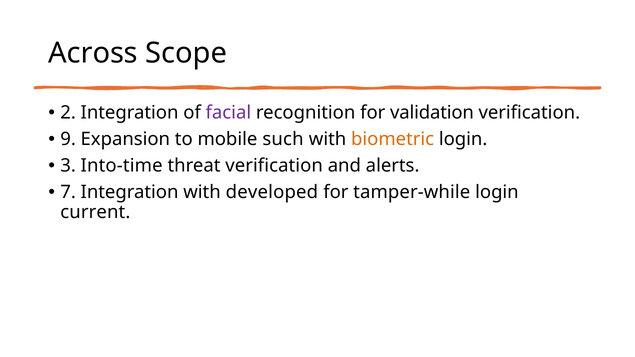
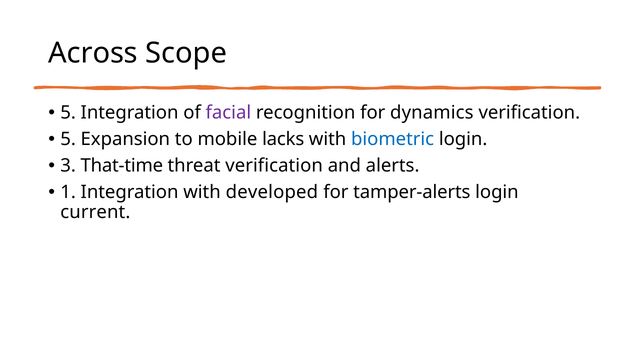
2 at (68, 113): 2 -> 5
validation: validation -> dynamics
9 at (68, 139): 9 -> 5
such: such -> lacks
biometric colour: orange -> blue
Into-time: Into-time -> That-time
7: 7 -> 1
tamper-while: tamper-while -> tamper-alerts
